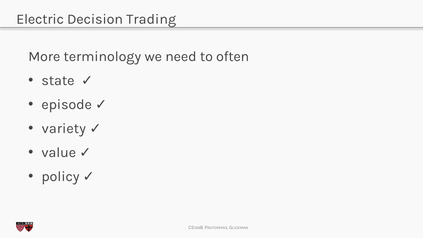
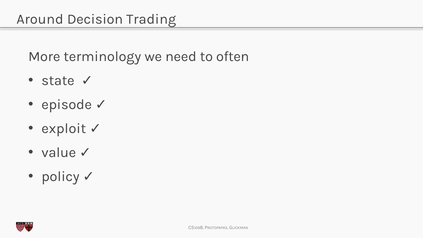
Electric: Electric -> Around
variety: variety -> exploit
